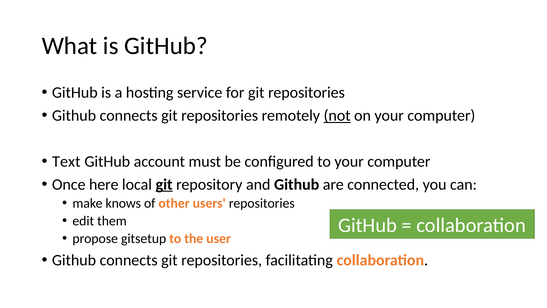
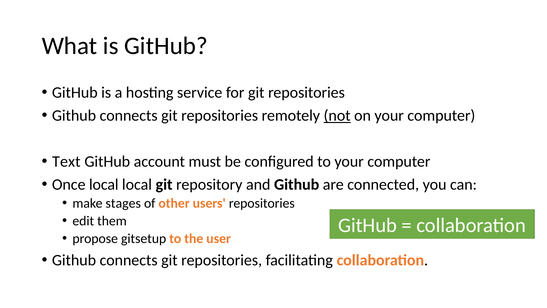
Once here: here -> local
git at (164, 184) underline: present -> none
knows: knows -> stages
